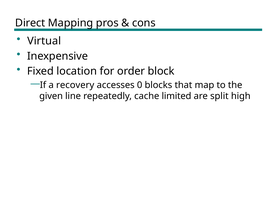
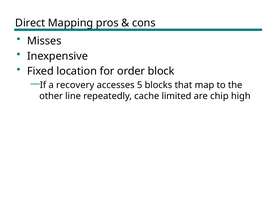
Virtual: Virtual -> Misses
0: 0 -> 5
given: given -> other
split: split -> chip
